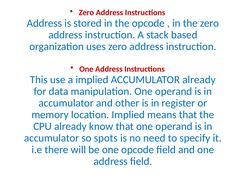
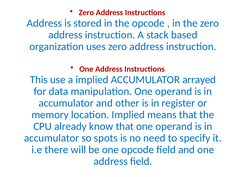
ACCUMULATOR already: already -> arrayed
